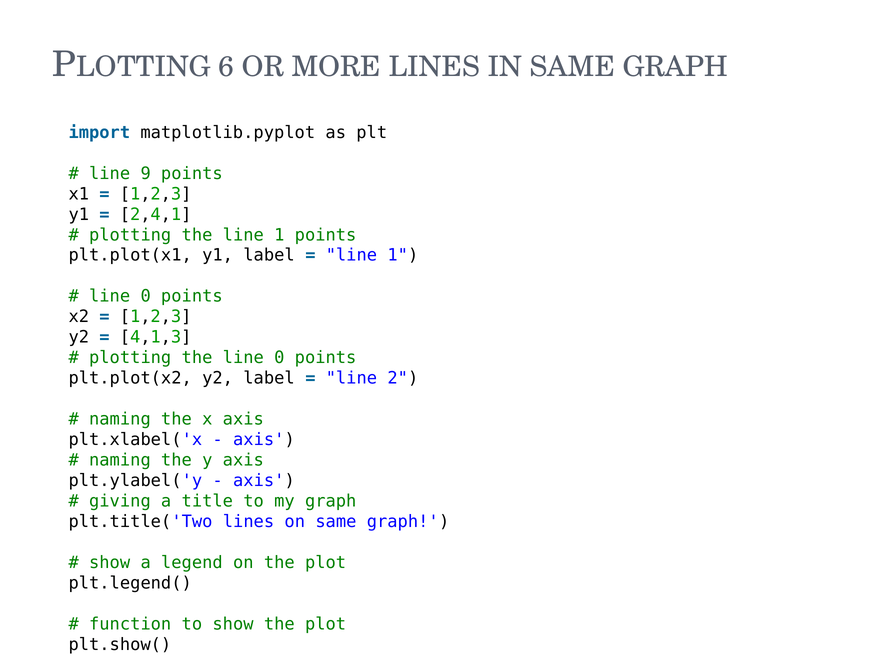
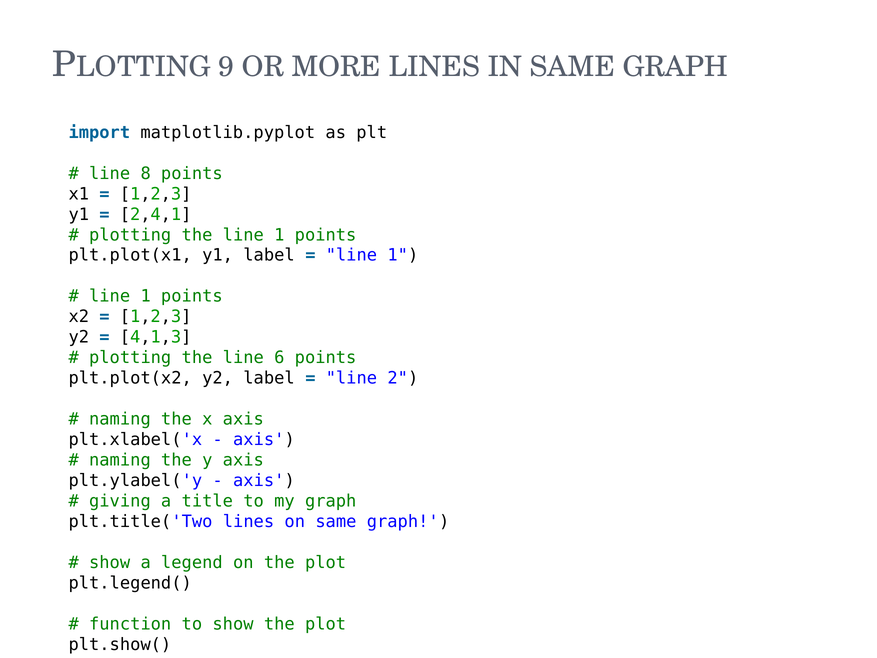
6: 6 -> 9
9: 9 -> 8
0 at (146, 296): 0 -> 1
the line 0: 0 -> 6
